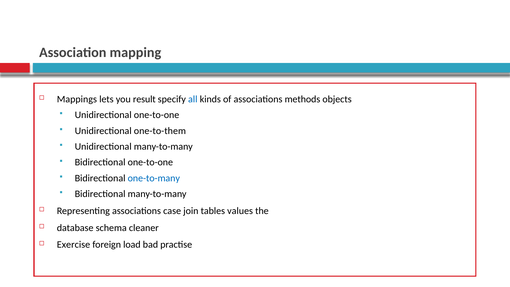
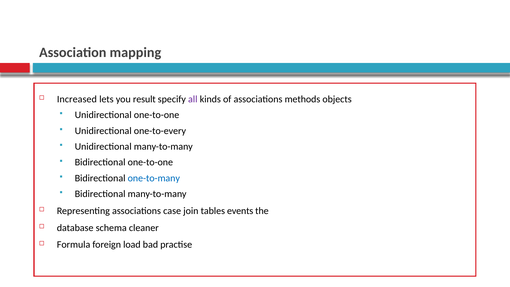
Mappings: Mappings -> Increased
all colour: blue -> purple
one-to-them: one-to-them -> one-to-every
values: values -> events
Exercise: Exercise -> Formula
